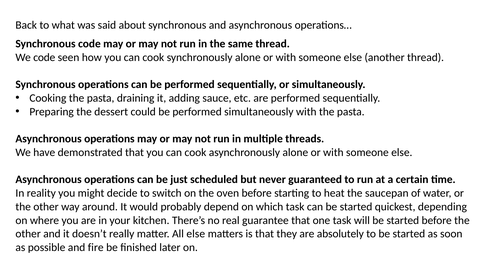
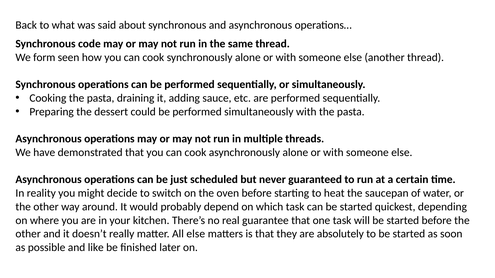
We code: code -> form
fire: fire -> like
